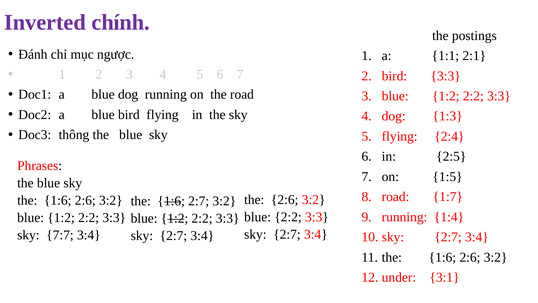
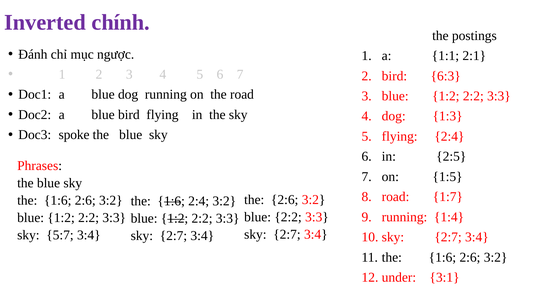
bird 3:3: 3:3 -> 6:3
thông: thông -> spoke
1:6 2:7: 2:7 -> 2:4
7:7: 7:7 -> 5:7
